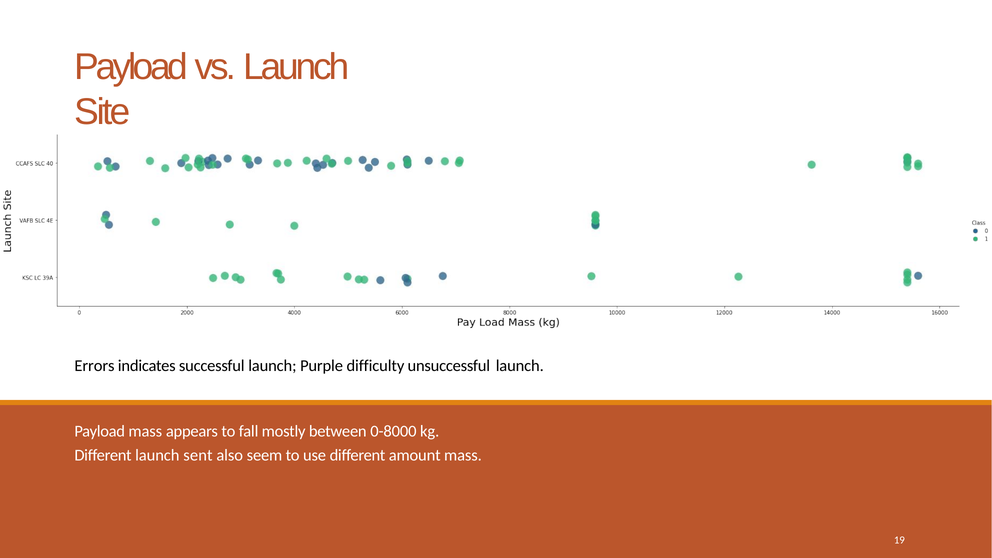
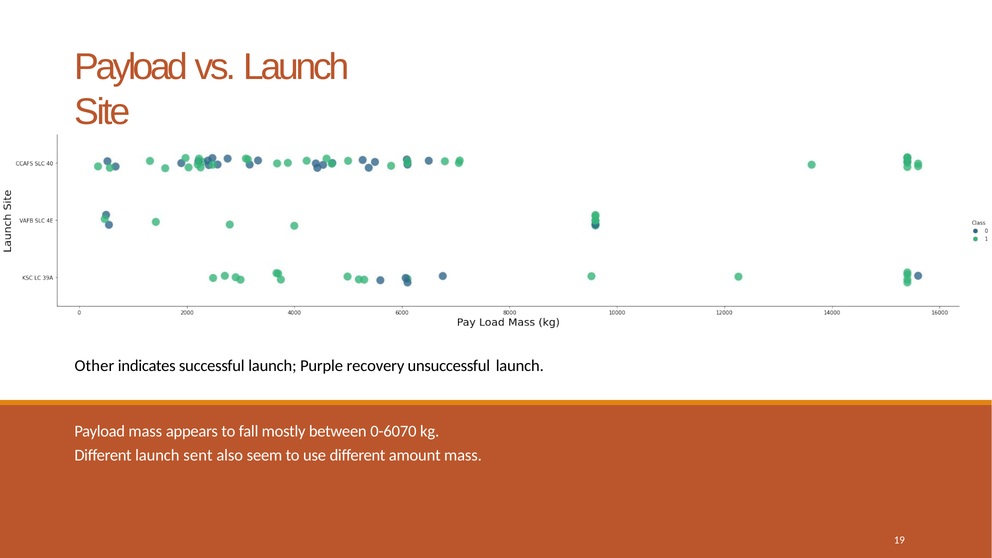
Errors: Errors -> Other
difficulty: difficulty -> recovery
0-8000: 0-8000 -> 0-6070
